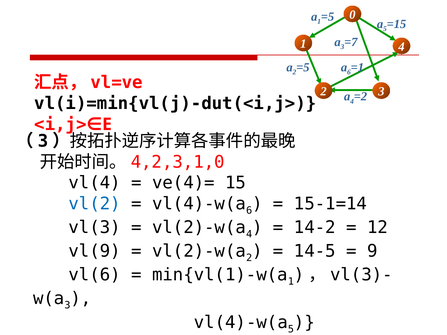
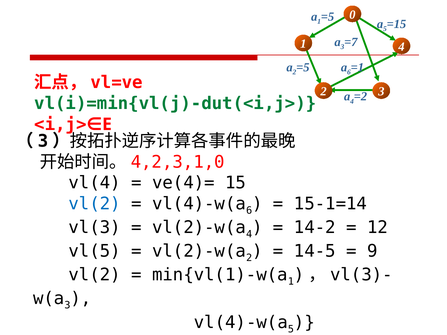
vl(i)=min{vl(j)-dut(<i,j> colour: black -> green
vl(9: vl(9 -> vl(5
vl(6 at (95, 275): vl(6 -> vl(2
